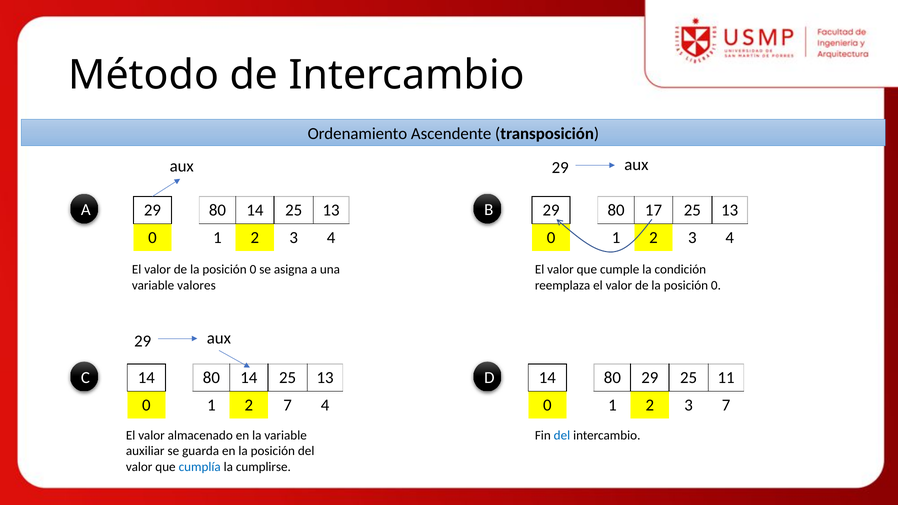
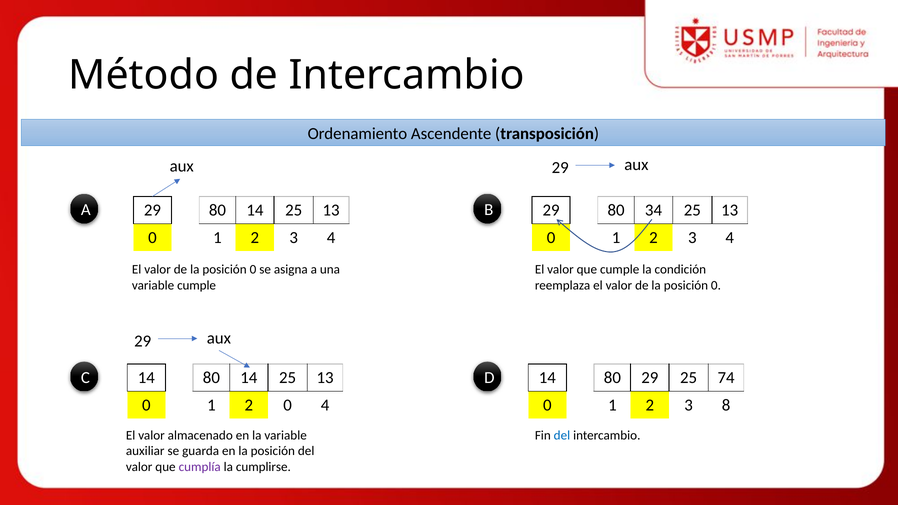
17: 17 -> 34
variable valores: valores -> cumple
11: 11 -> 74
2 7: 7 -> 0
3 7: 7 -> 8
cumplía colour: blue -> purple
